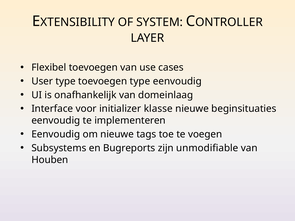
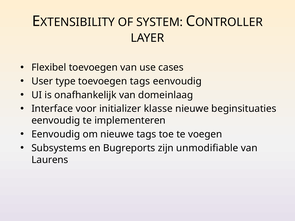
toevoegen type: type -> tags
Houben: Houben -> Laurens
